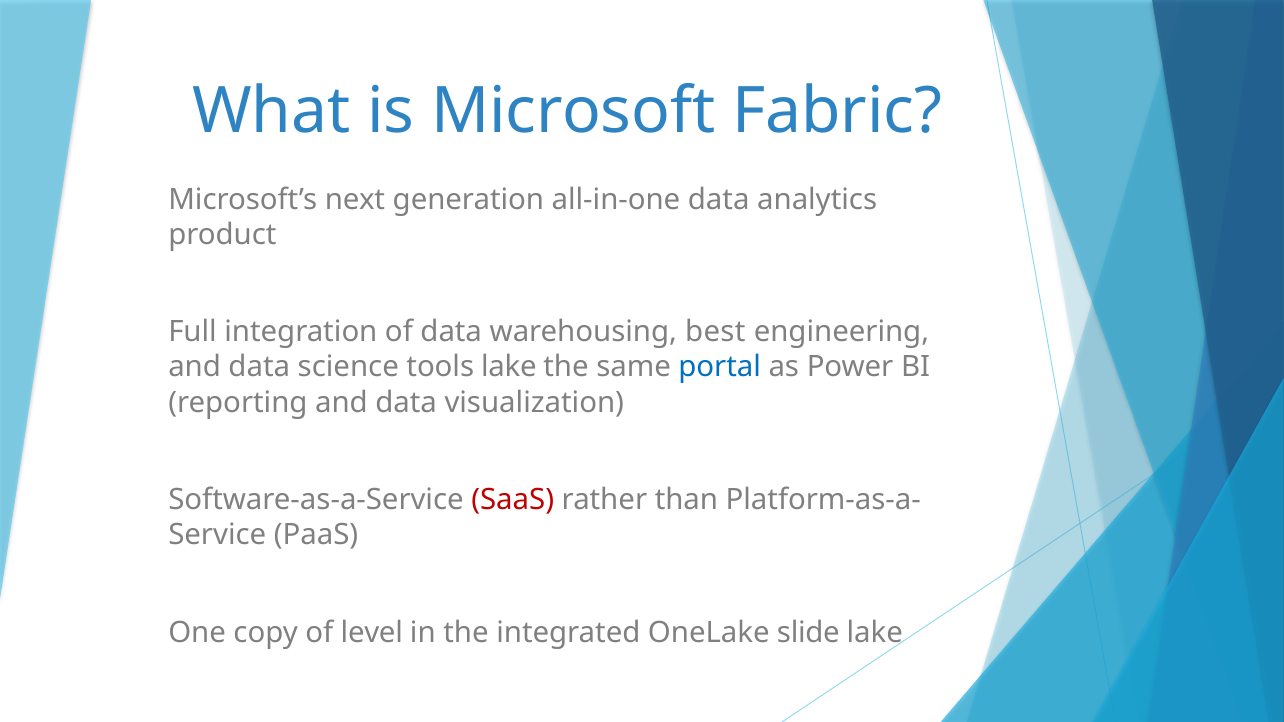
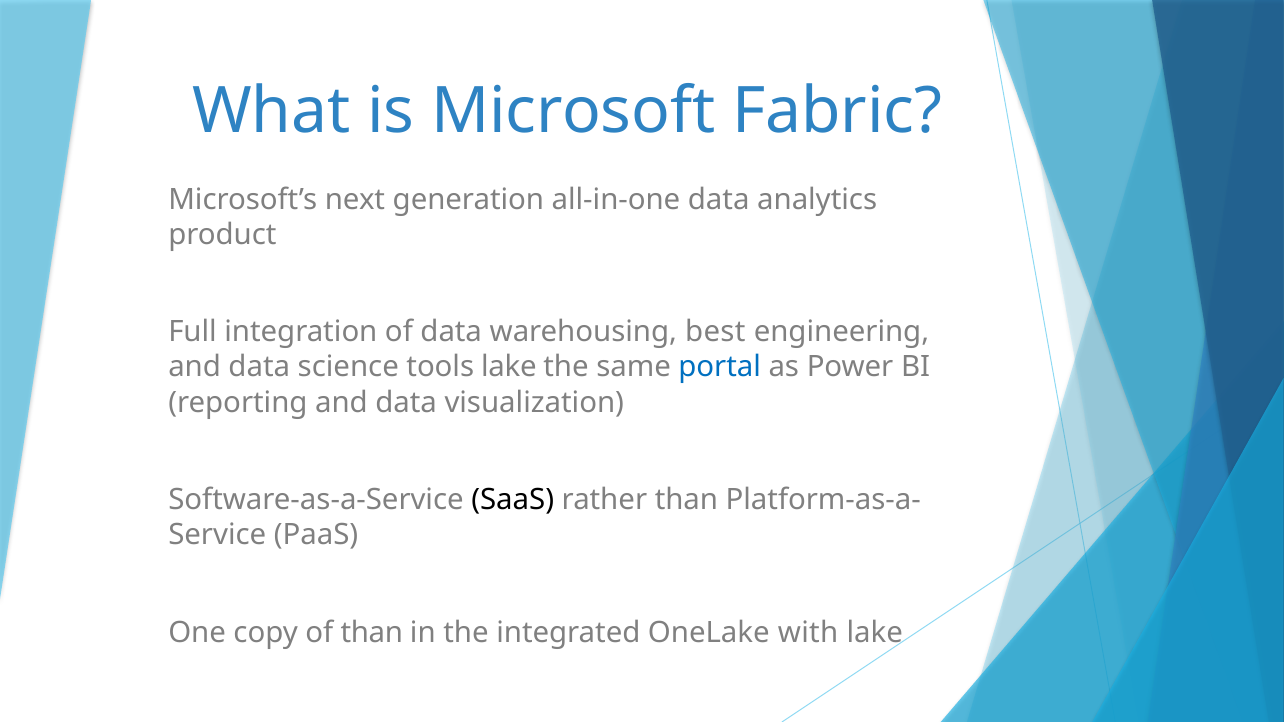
SaaS colour: red -> black
of level: level -> than
slide: slide -> with
